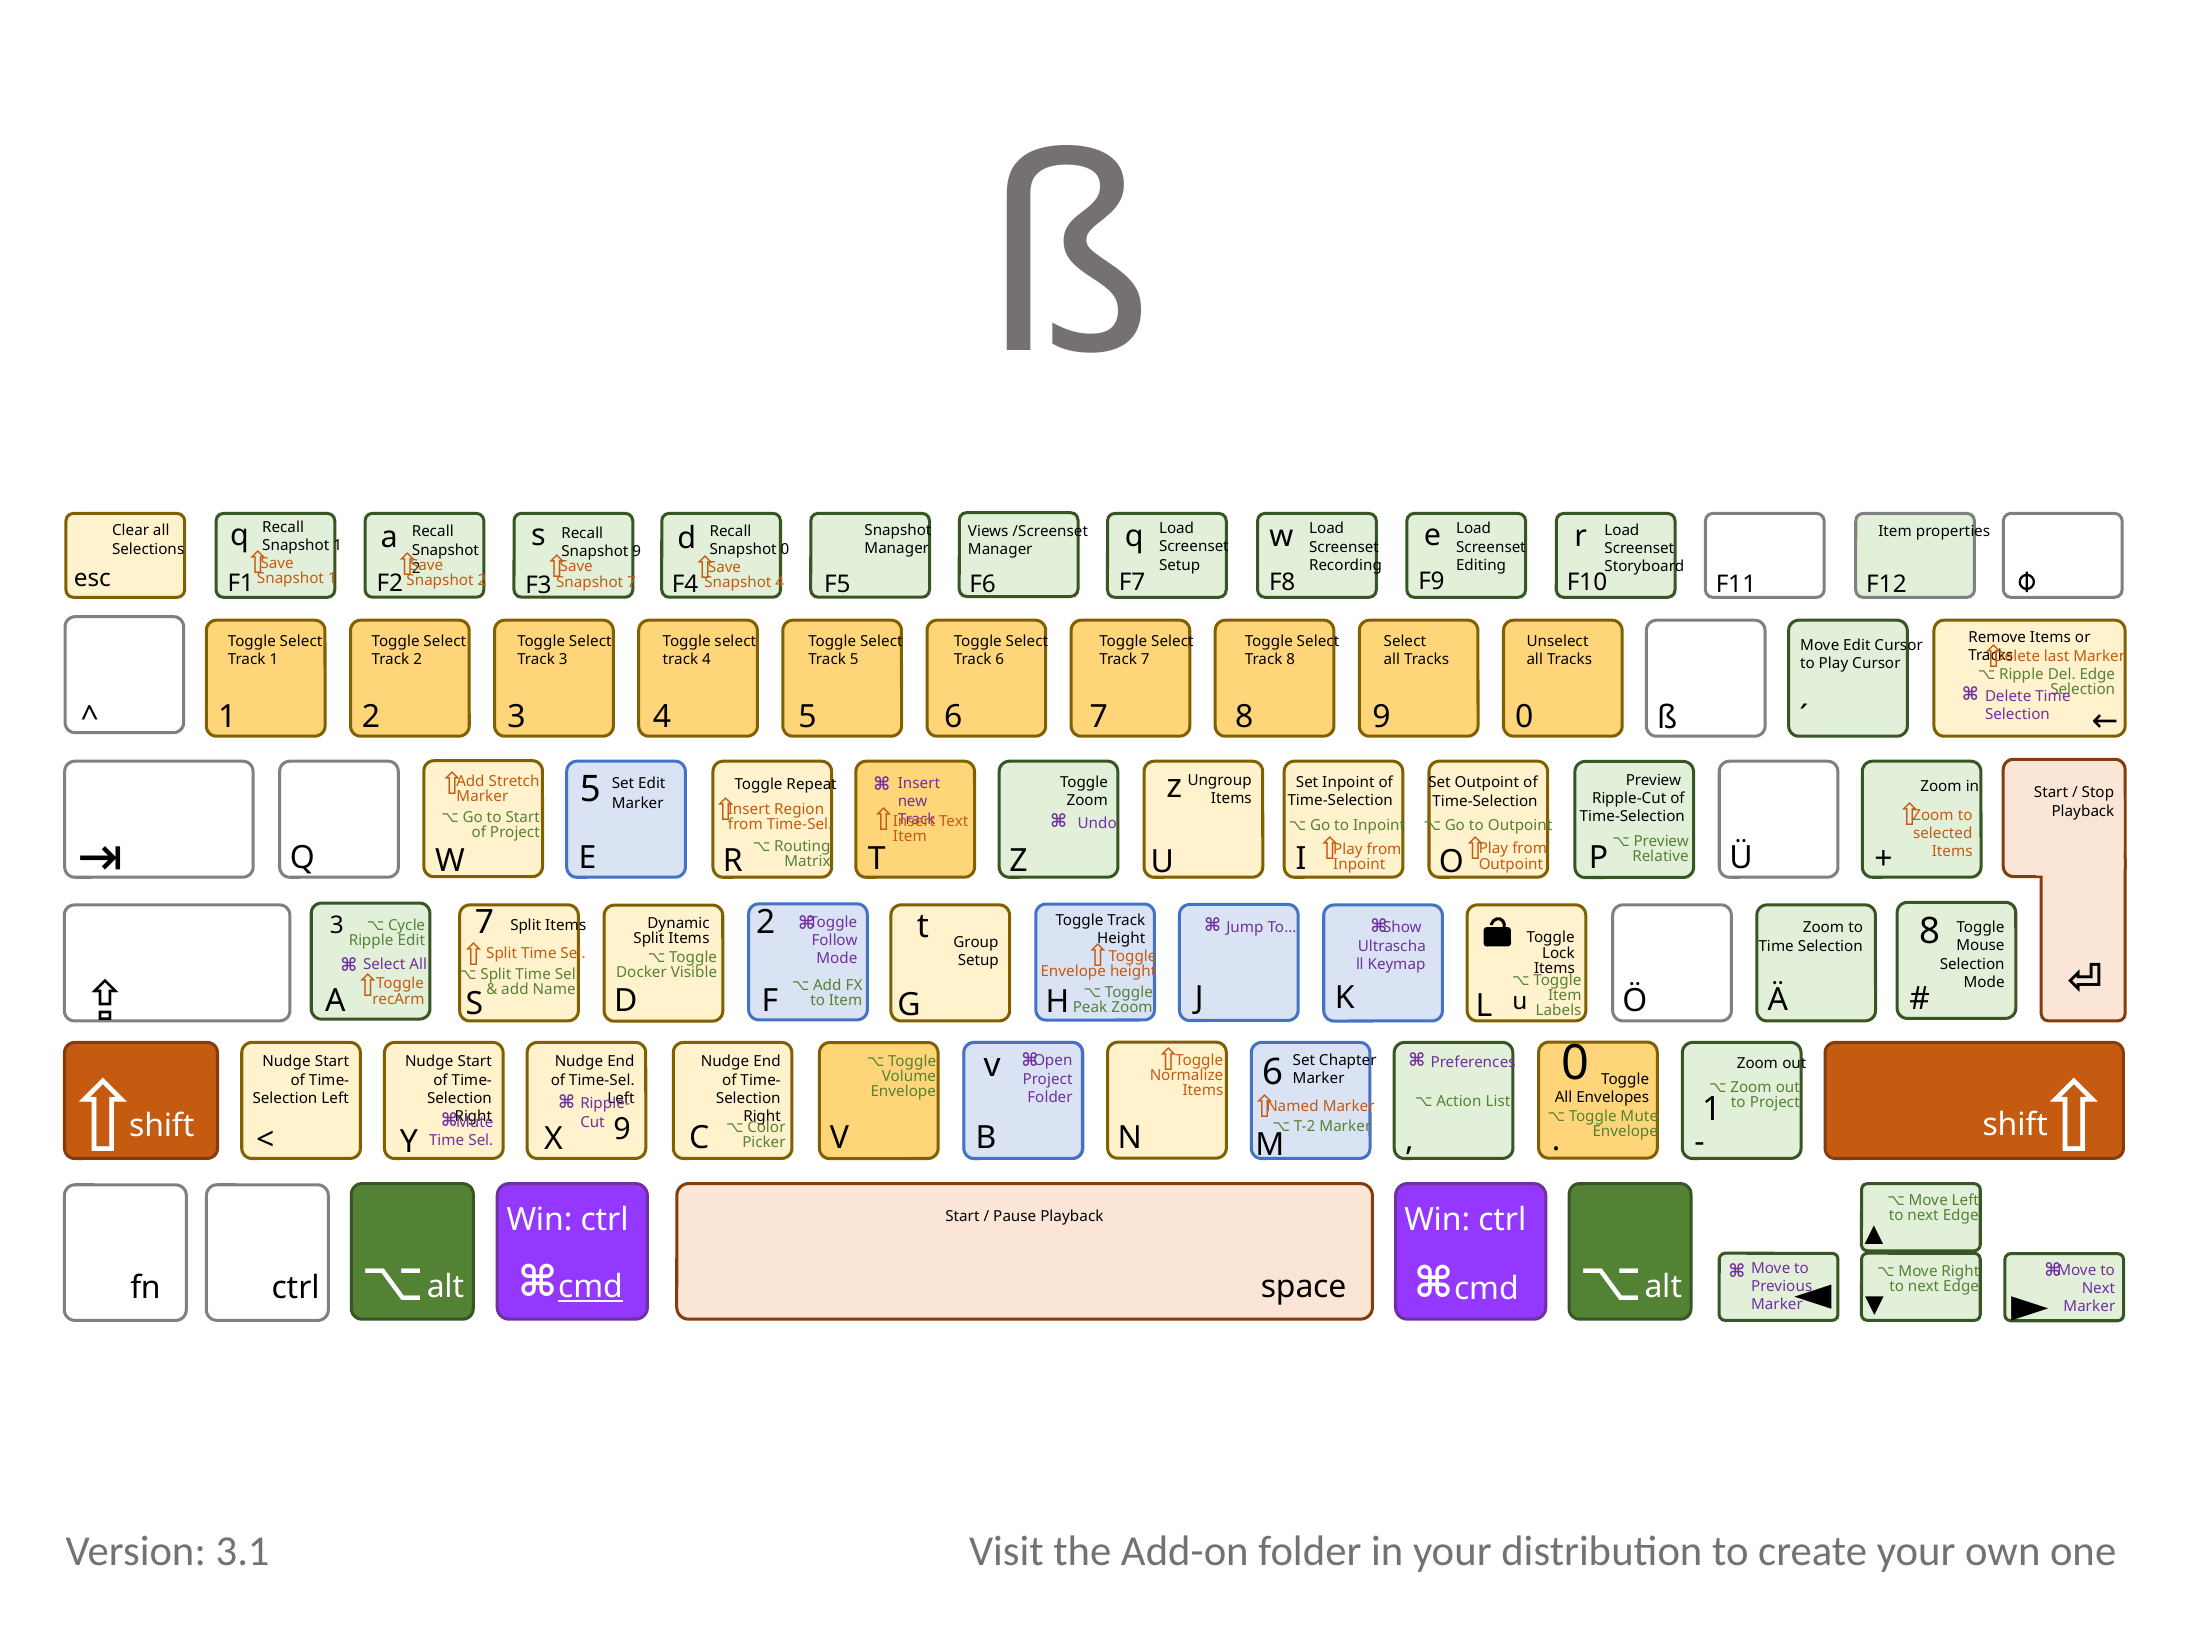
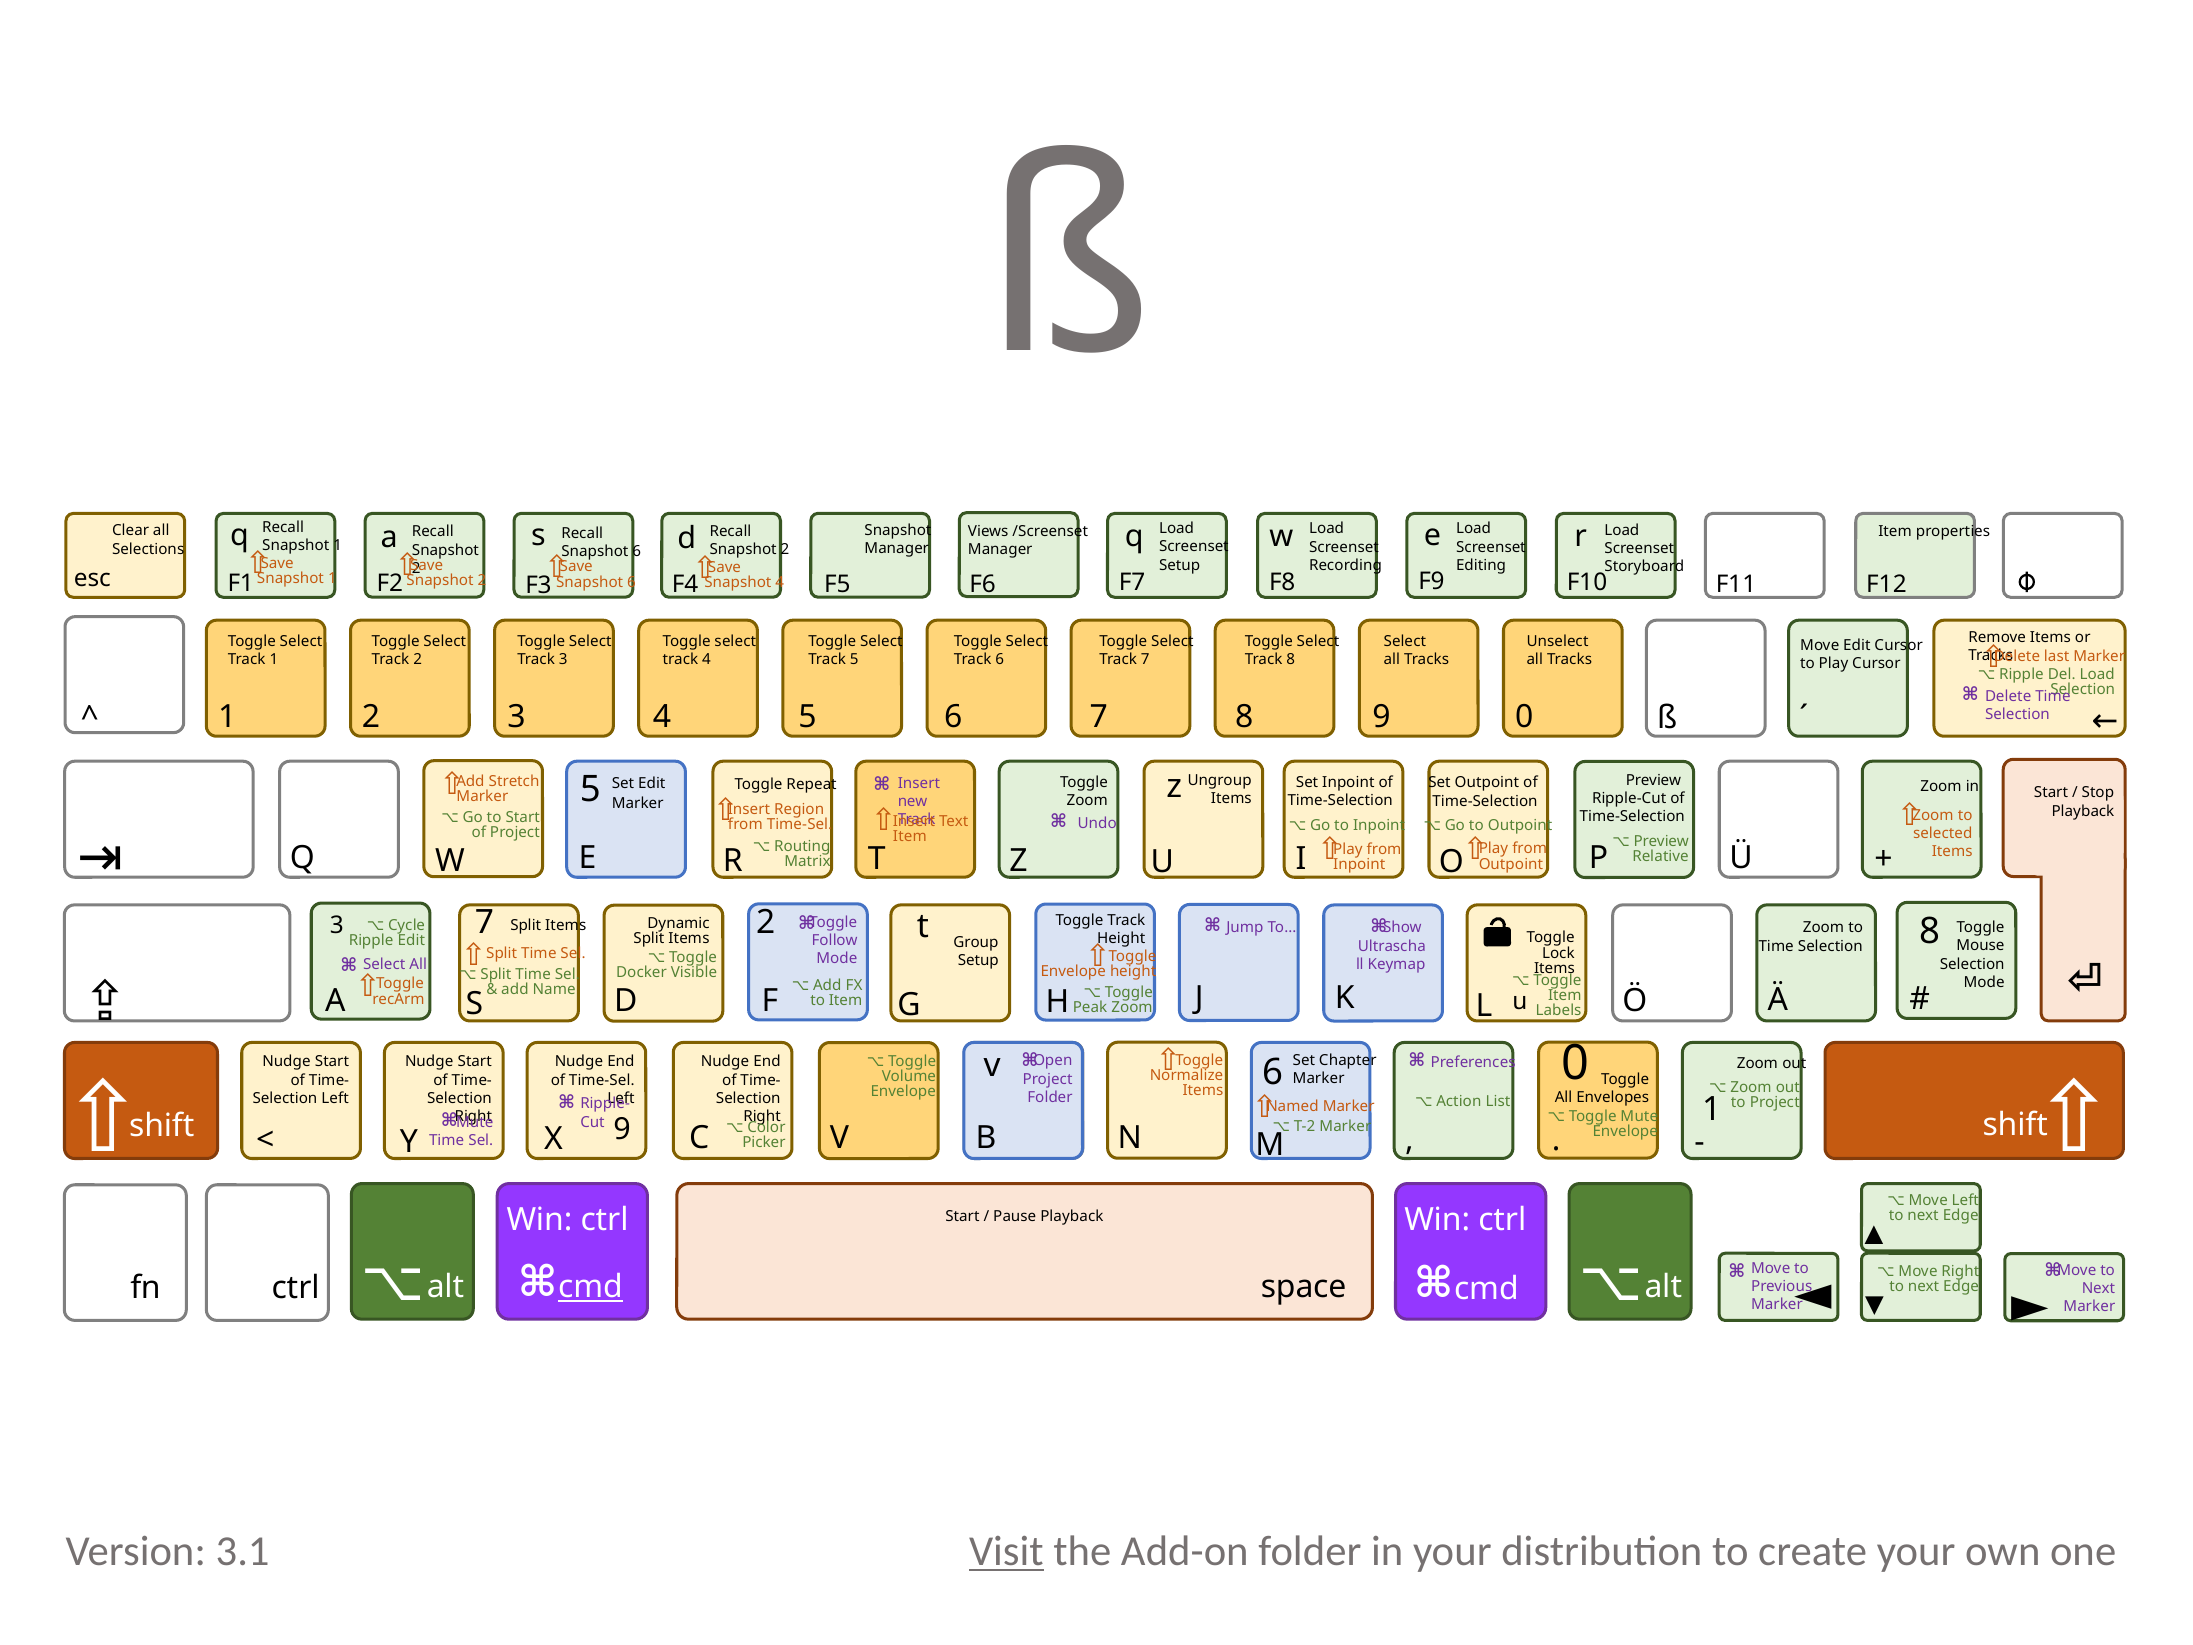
0 at (785, 550): 0 -> 2
9 at (637, 552): 9 -> 6
7 at (632, 582): 7 -> 6
Del Edge: Edge -> Load
Visit underline: none -> present
